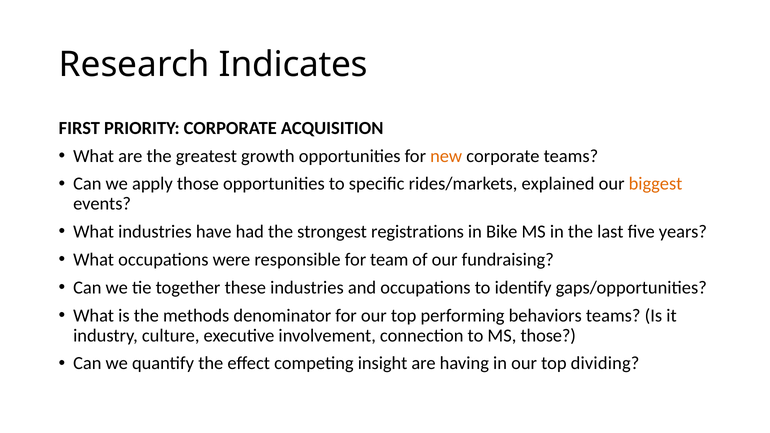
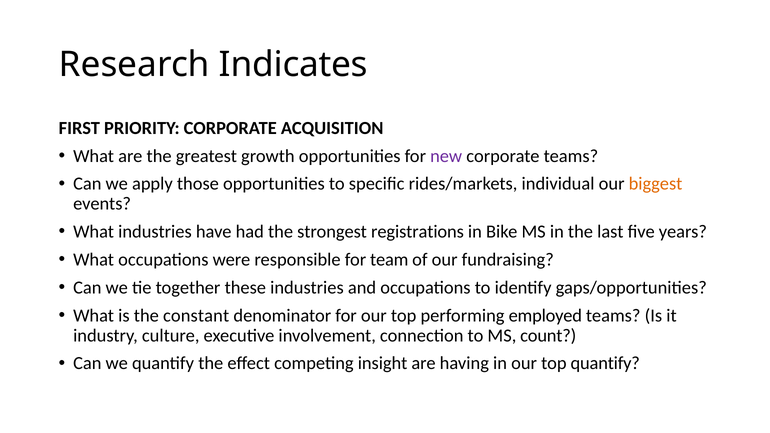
new colour: orange -> purple
explained: explained -> individual
methods: methods -> constant
behaviors: behaviors -> employed
MS those: those -> count
top dividing: dividing -> quantify
